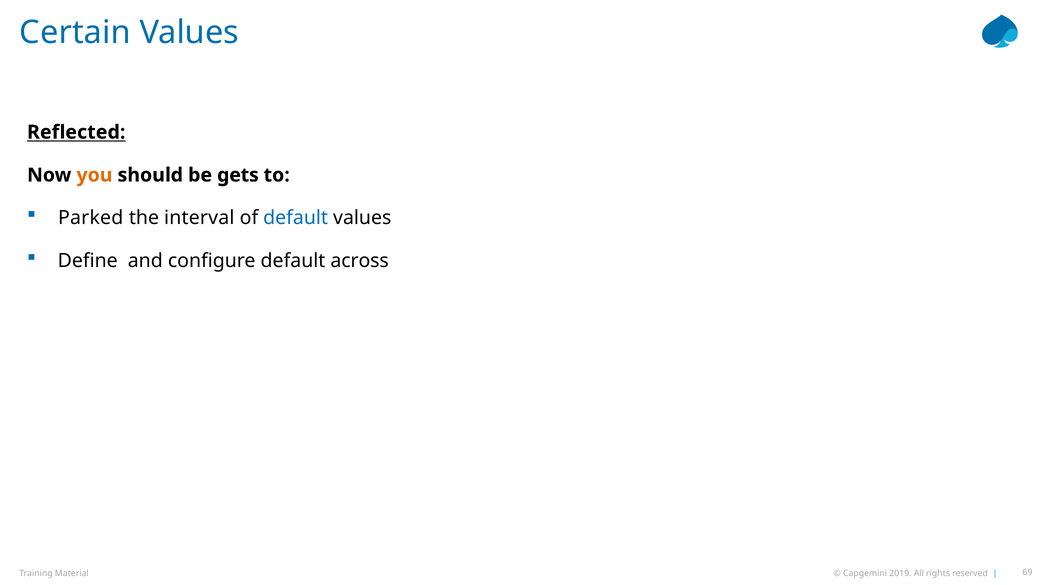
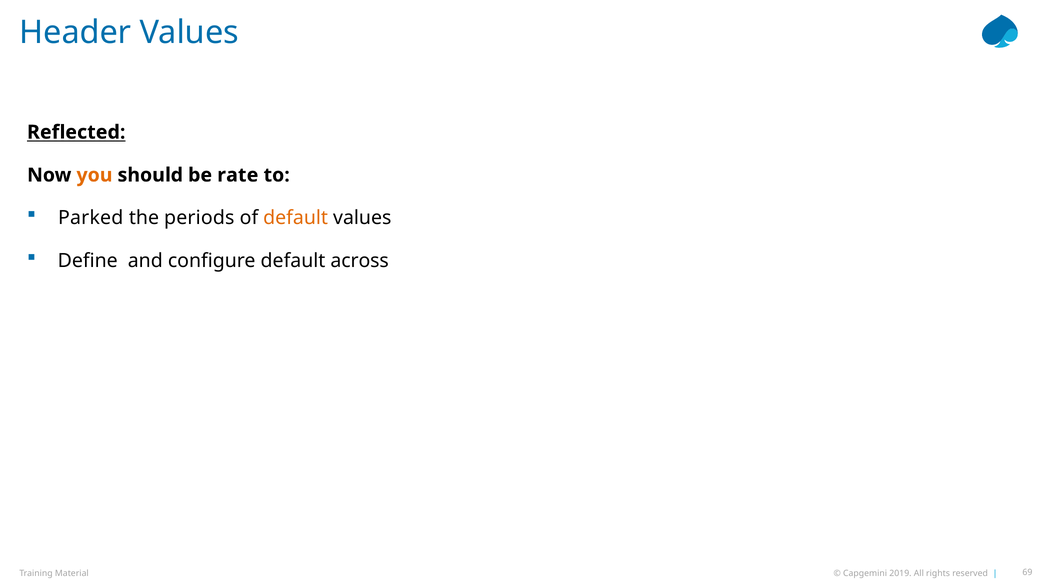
Certain: Certain -> Header
gets: gets -> rate
interval: interval -> periods
default at (296, 218) colour: blue -> orange
